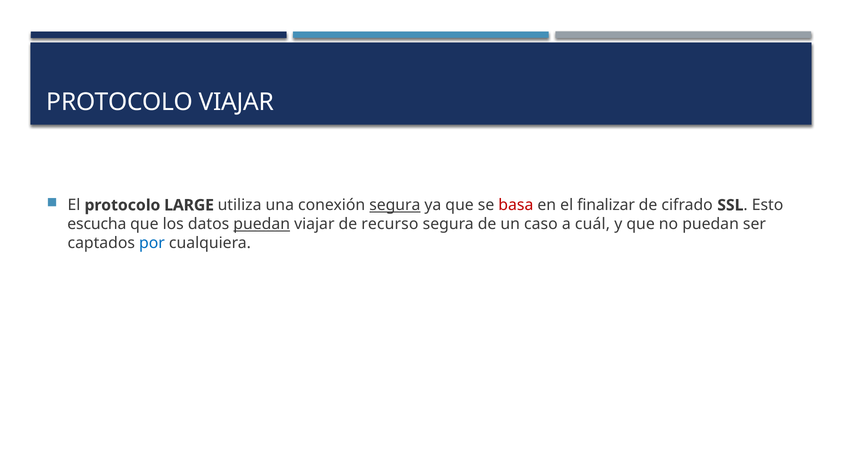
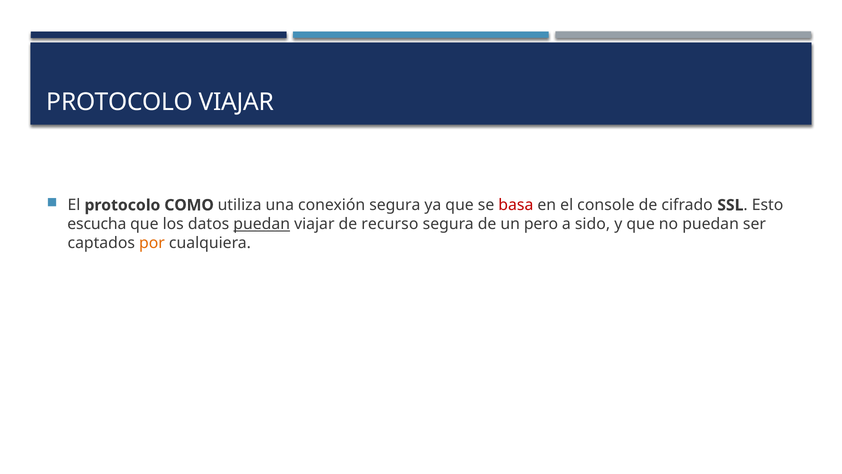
LARGE: LARGE -> COMO
segura at (395, 205) underline: present -> none
finalizar: finalizar -> console
caso: caso -> pero
cuál: cuál -> sido
por colour: blue -> orange
